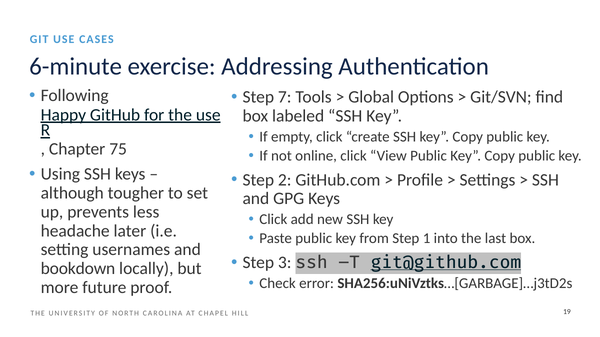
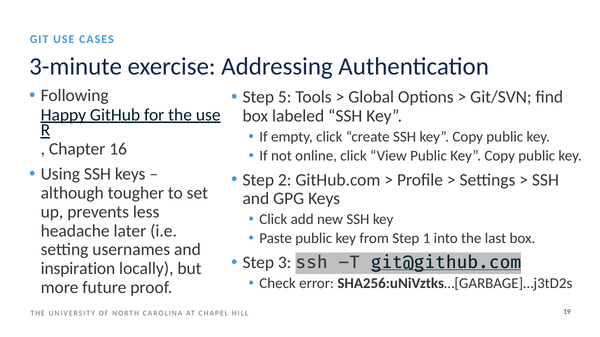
6-minute: 6-minute -> 3-minute
7: 7 -> 5
75: 75 -> 16
bookdown: bookdown -> inspiration
